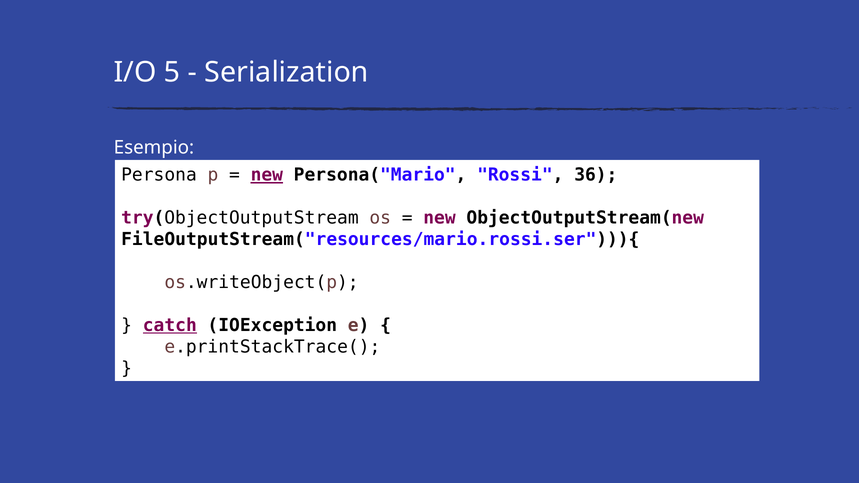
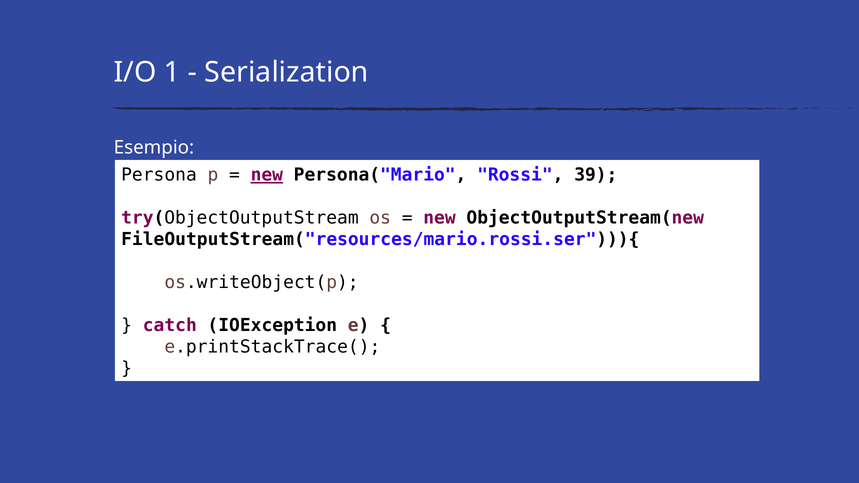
5: 5 -> 1
36: 36 -> 39
catch underline: present -> none
